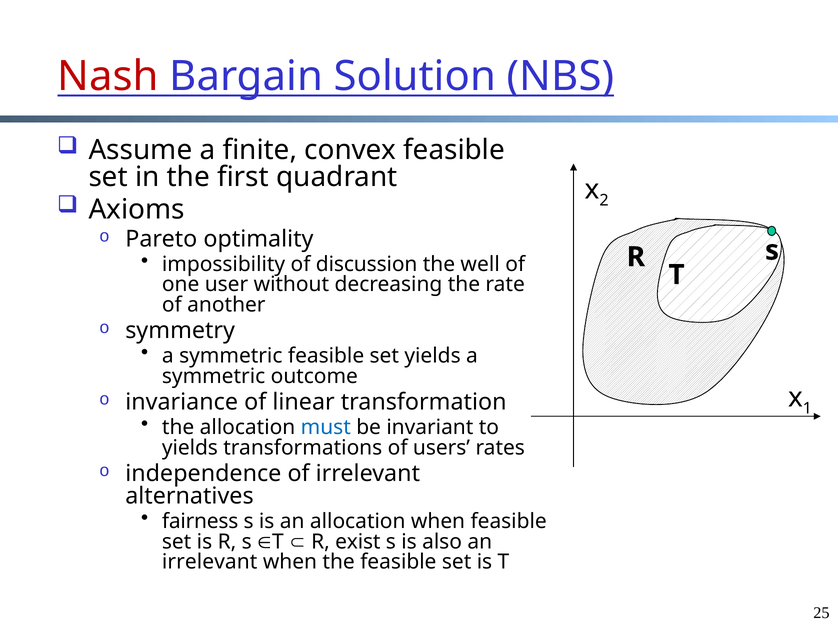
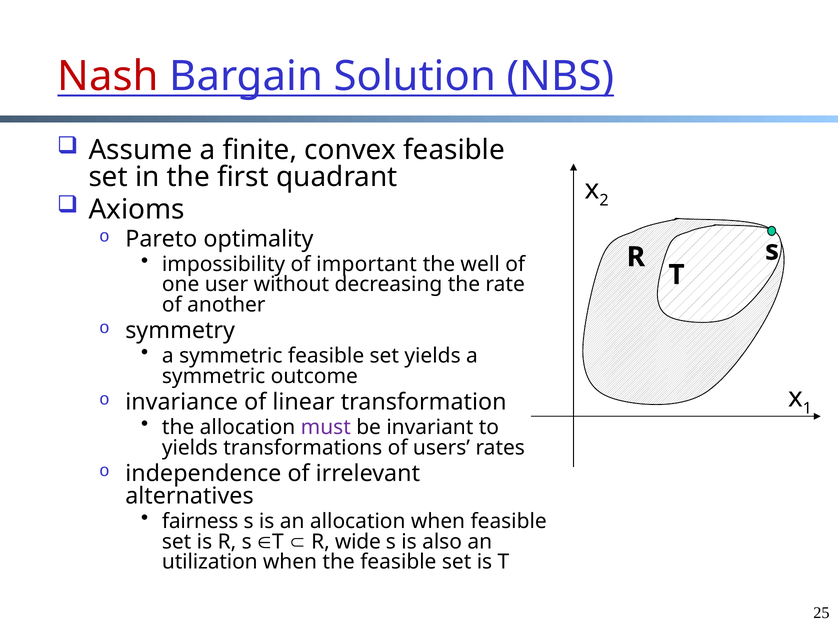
discussion: discussion -> important
must colour: blue -> purple
exist: exist -> wide
irrelevant at (210, 561): irrelevant -> utilization
